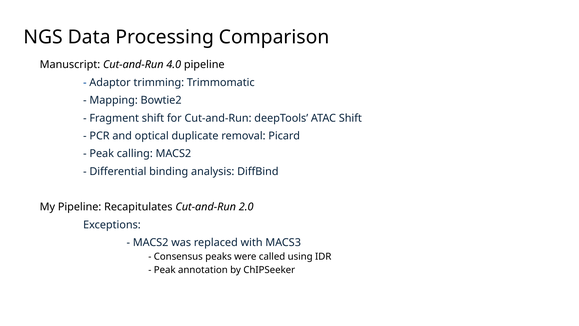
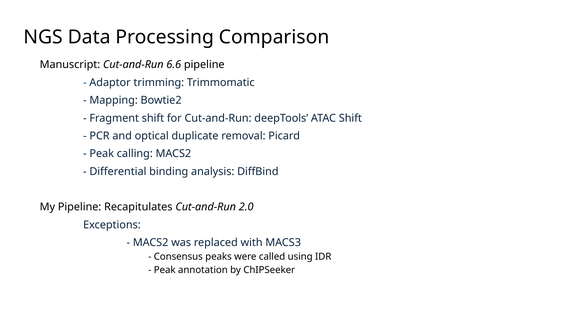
4.0: 4.0 -> 6.6
